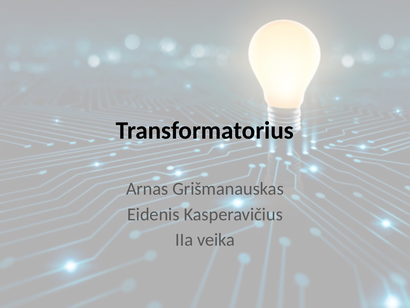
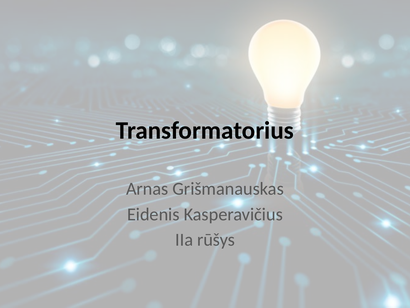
veika: veika -> rūšys
